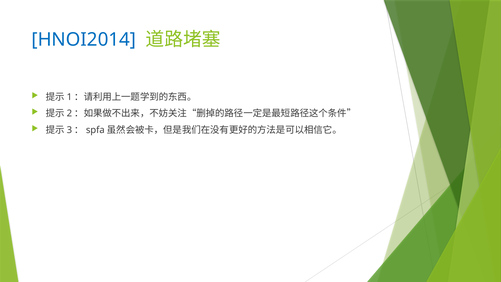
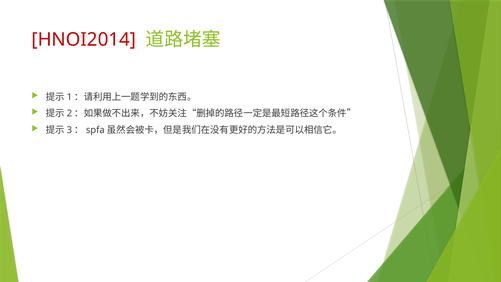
HNOI2014 colour: blue -> red
